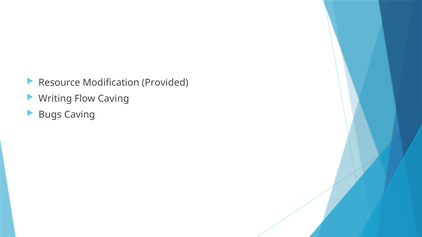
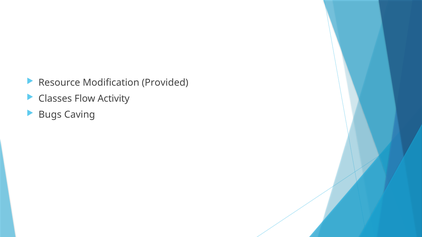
Writing: Writing -> Classes
Flow Caving: Caving -> Activity
